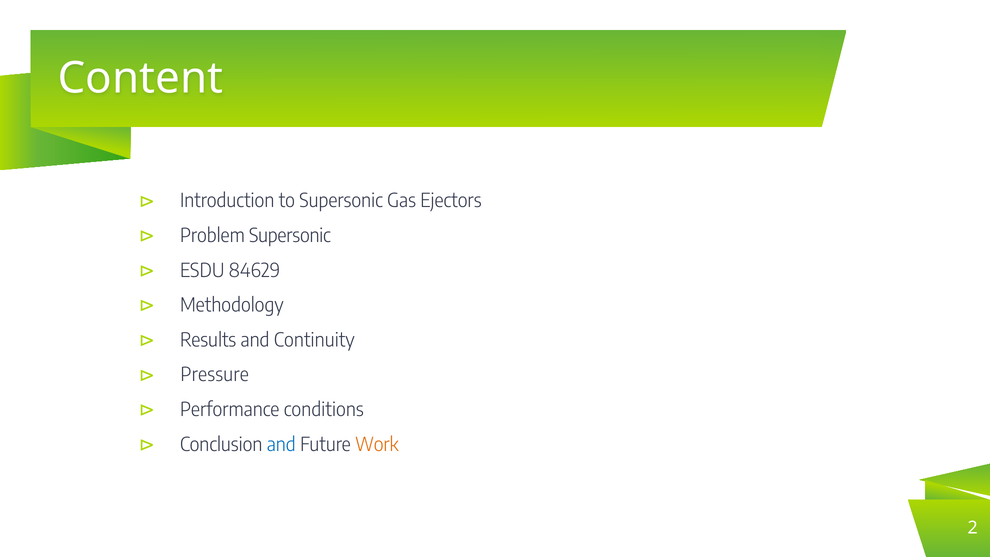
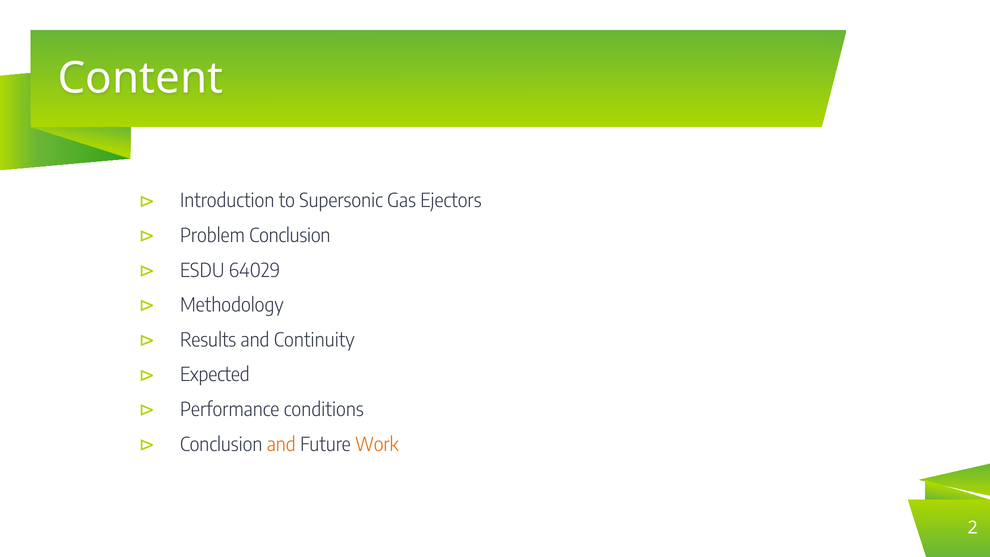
Problem Supersonic: Supersonic -> Conclusion
84629: 84629 -> 64029
Pressure: Pressure -> Expected
and at (281, 445) colour: blue -> orange
